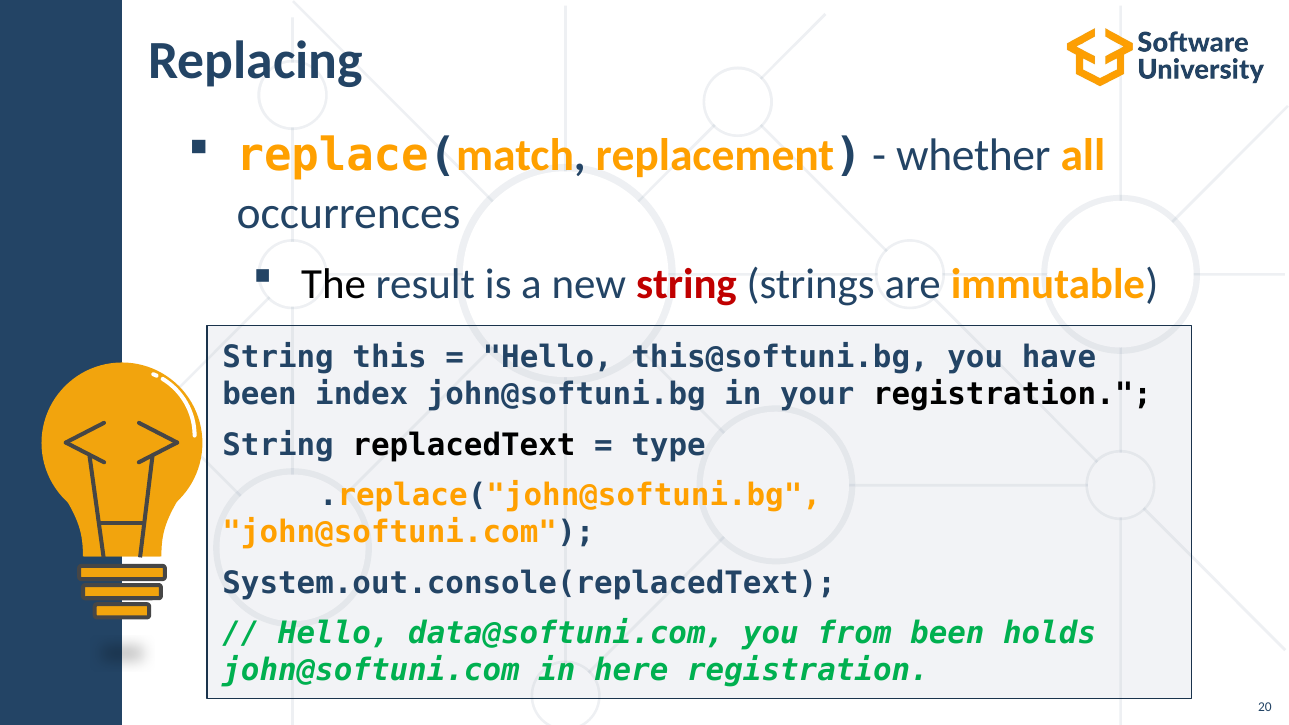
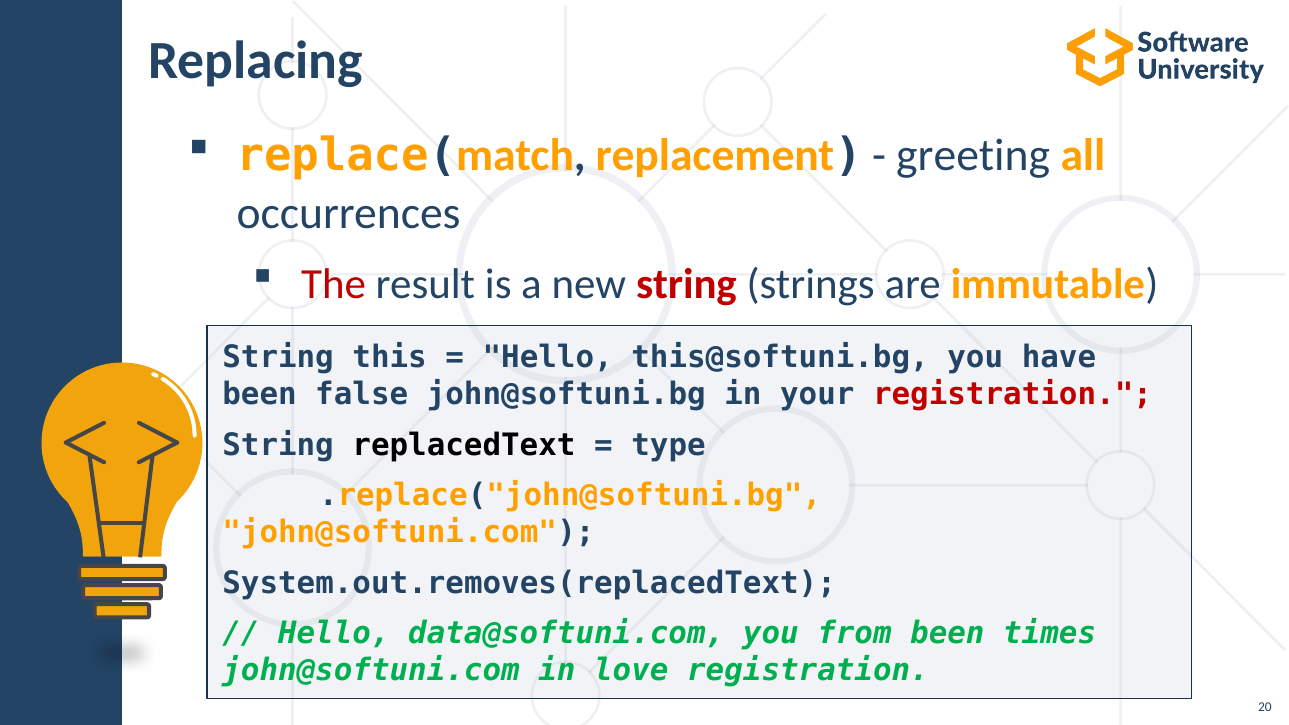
whether: whether -> greeting
The colour: black -> red
index: index -> false
registration at (1012, 395) colour: black -> red
System.out.console(replacedText: System.out.console(replacedText -> System.out.removes(replacedText
holds: holds -> times
here: here -> love
